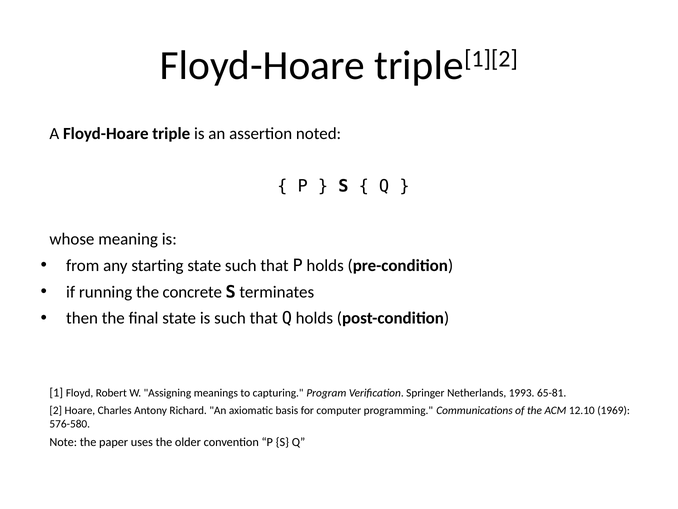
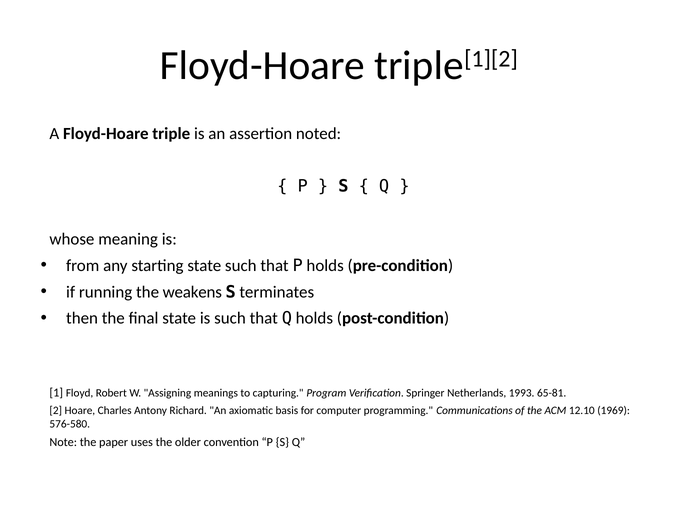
concrete: concrete -> weakens
